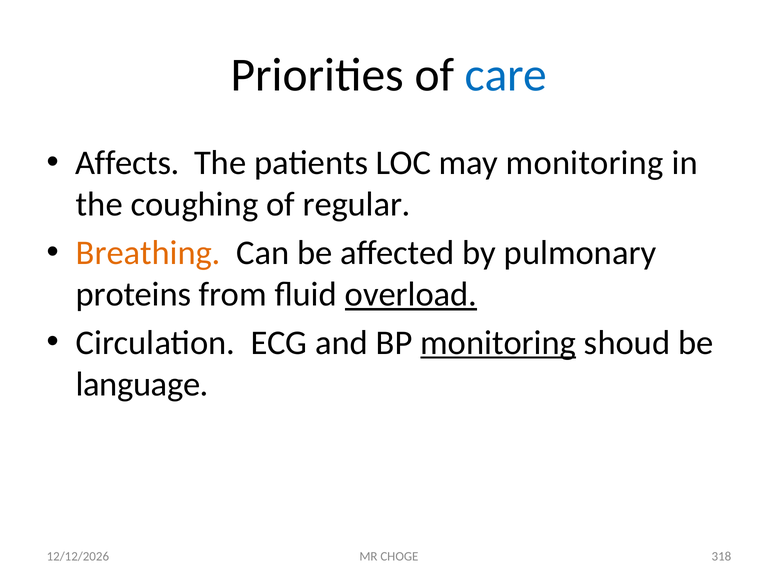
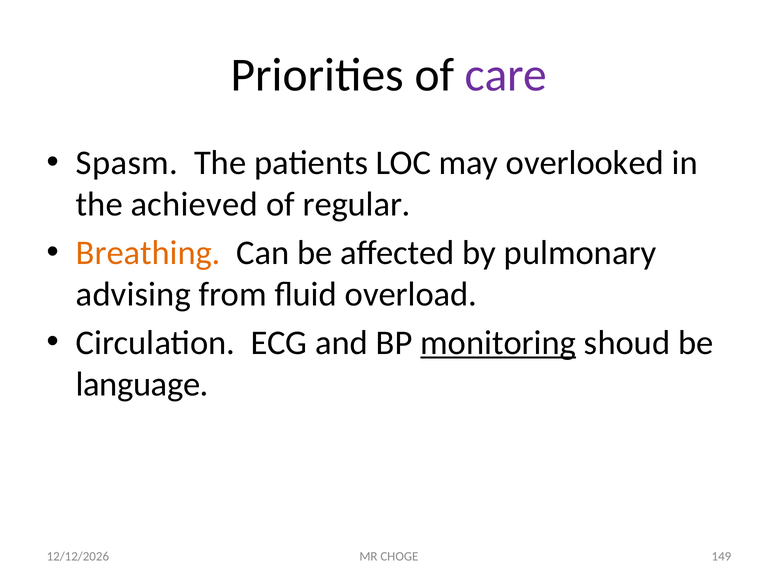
care colour: blue -> purple
Affects: Affects -> Spasm
may monitoring: monitoring -> overlooked
coughing: coughing -> achieved
proteins: proteins -> advising
overload underline: present -> none
318: 318 -> 149
